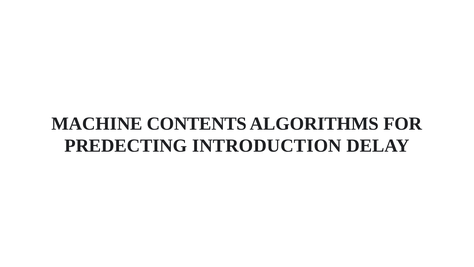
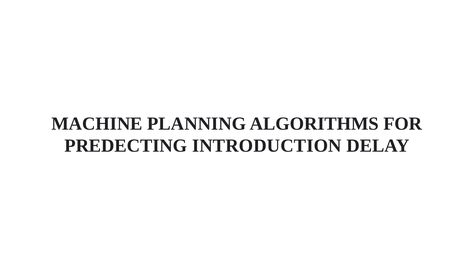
CONTENTS: CONTENTS -> PLANNING
